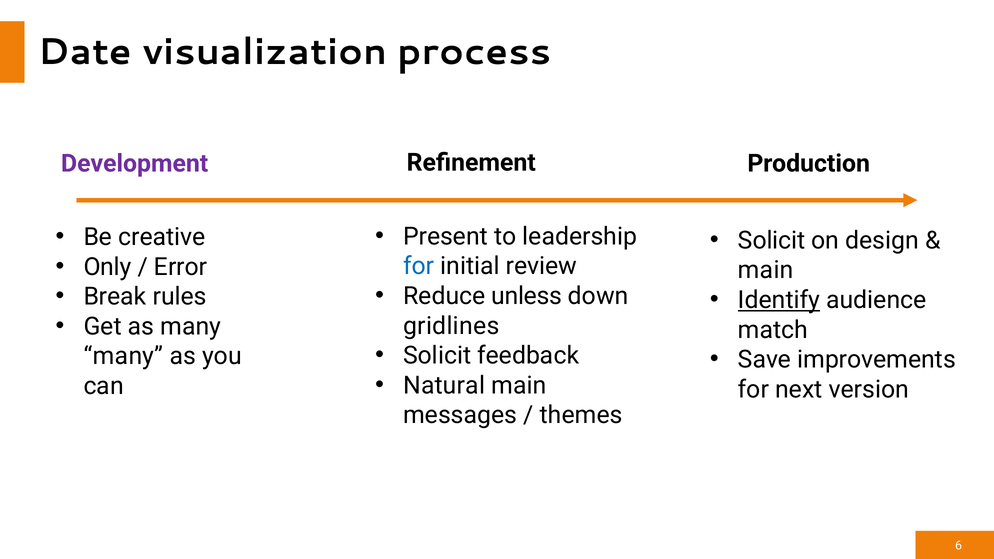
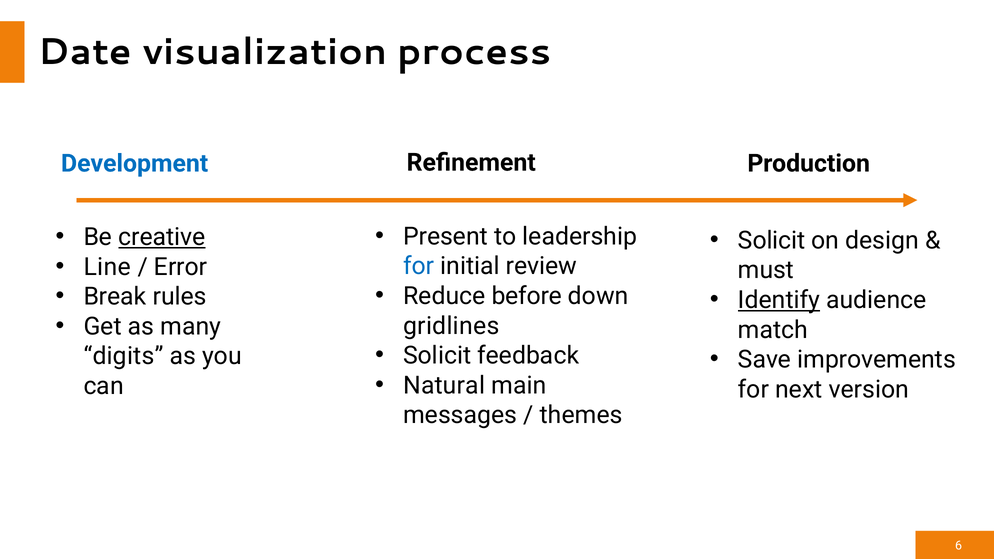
Development colour: purple -> blue
creative underline: none -> present
Only: Only -> Line
main at (766, 270): main -> must
unless: unless -> before
many at (124, 356): many -> digits
